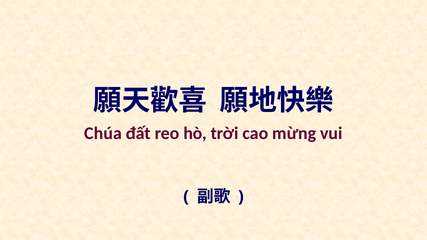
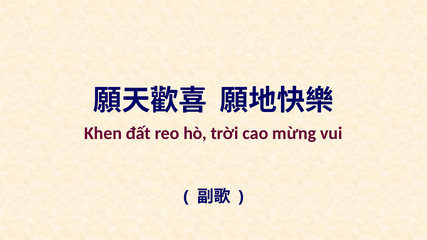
Chúa: Chúa -> Khen
